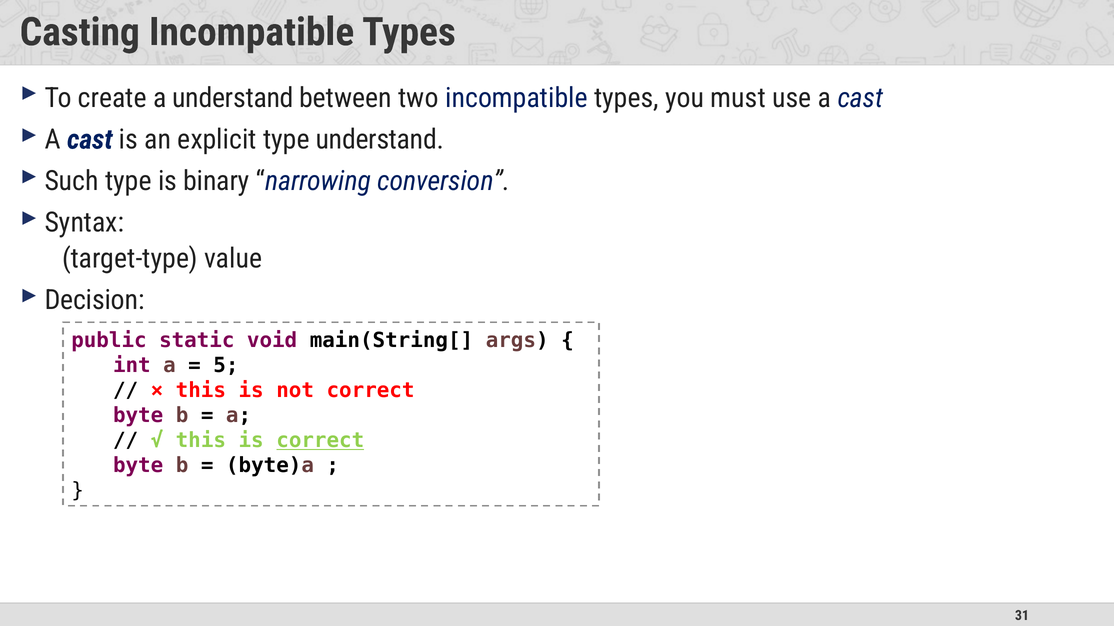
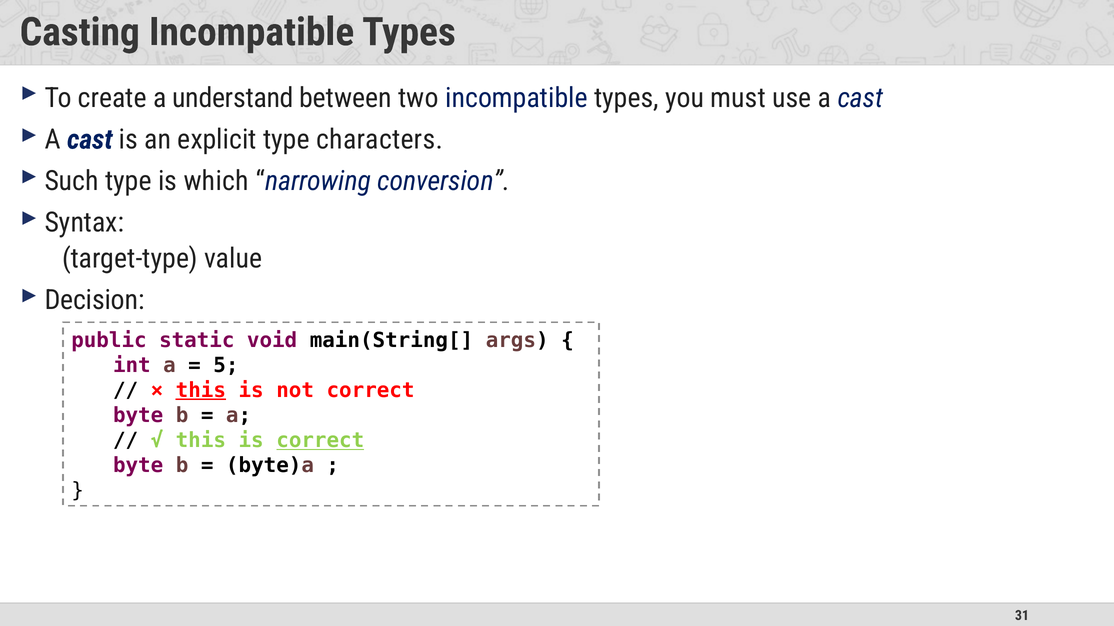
type understand: understand -> characters
binary: binary -> which
this at (201, 391) underline: none -> present
